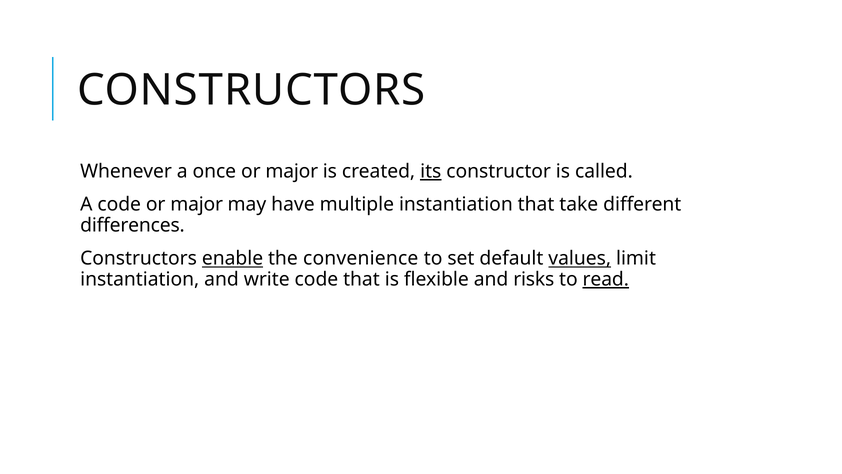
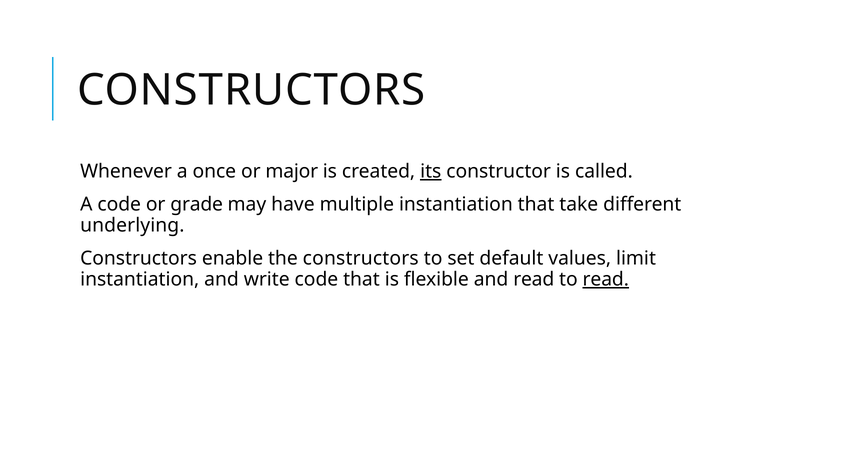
major at (197, 204): major -> grade
differences: differences -> underlying
enable underline: present -> none
the convenience: convenience -> constructors
values underline: present -> none
and risks: risks -> read
